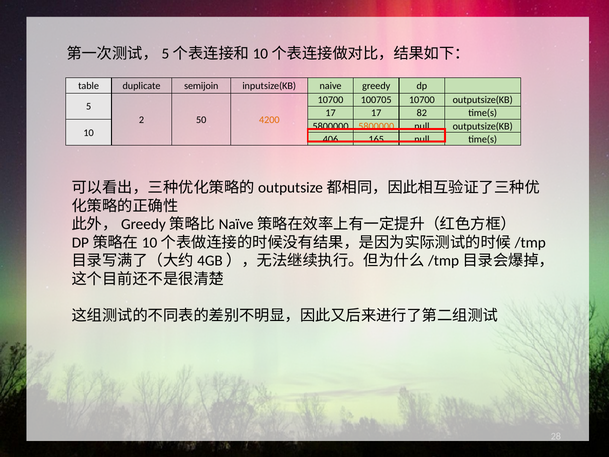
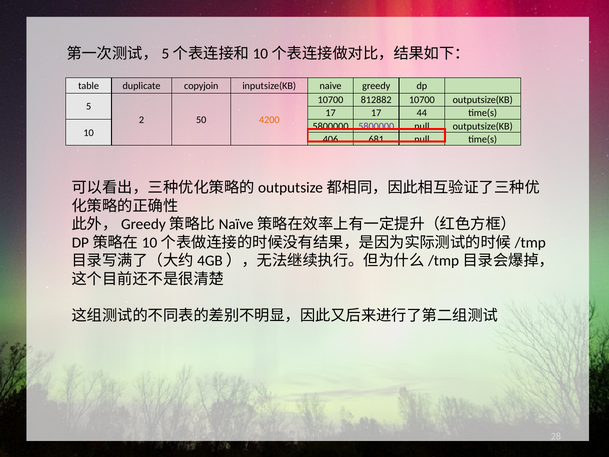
semijoin: semijoin -> copyjoin
100705: 100705 -> 812882
82: 82 -> 44
5800000 at (376, 126) colour: orange -> purple
165: 165 -> 681
